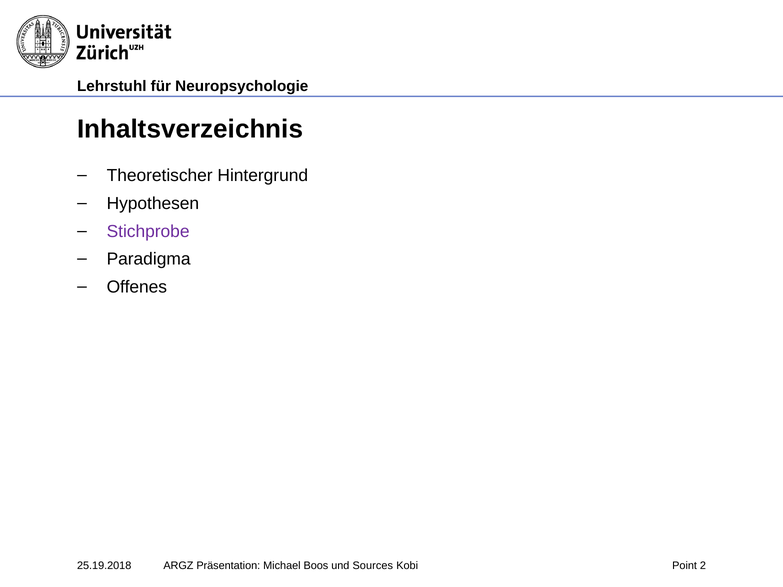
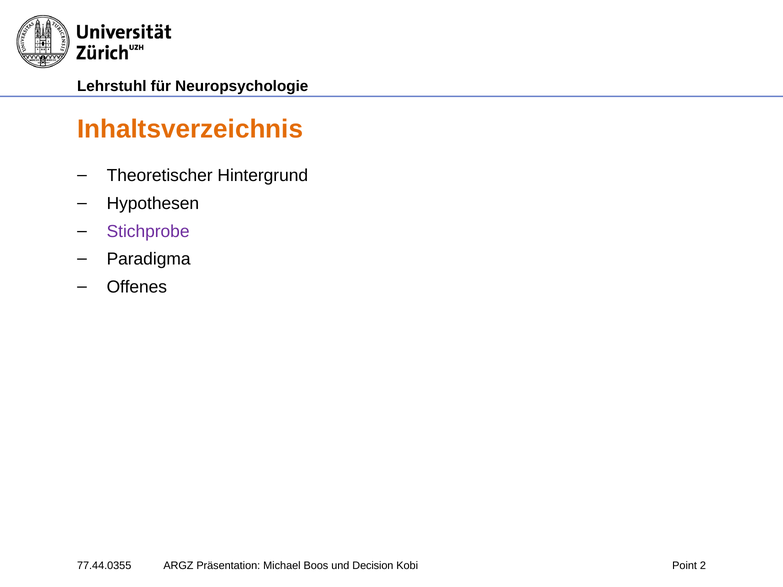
Inhaltsverzeichnis colour: black -> orange
25.19.2018: 25.19.2018 -> 77.44.0355
Sources: Sources -> Decision
